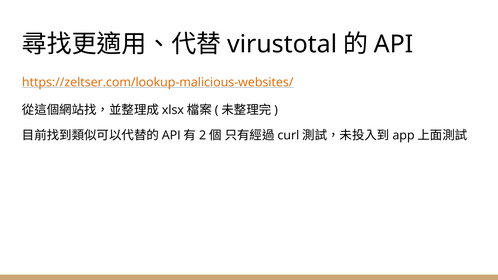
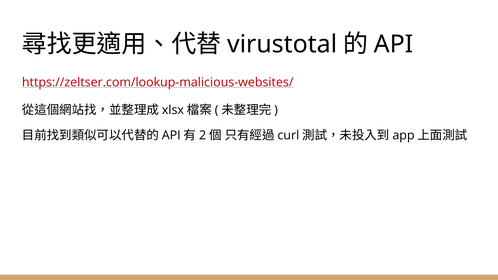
https://zeltser.com/lookup-malicious-websites/ colour: orange -> red
